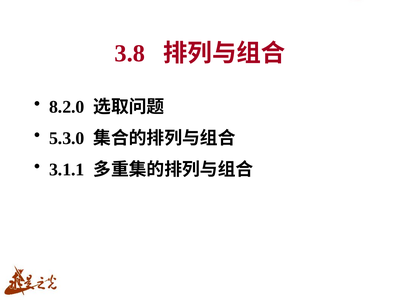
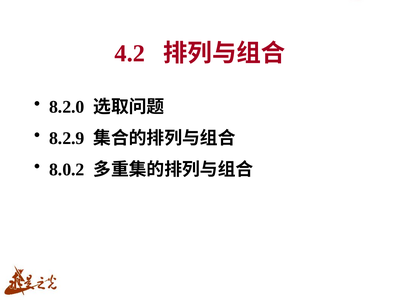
3.8: 3.8 -> 4.2
5.3.0: 5.3.0 -> 8.2.9
3.1.1: 3.1.1 -> 8.0.2
